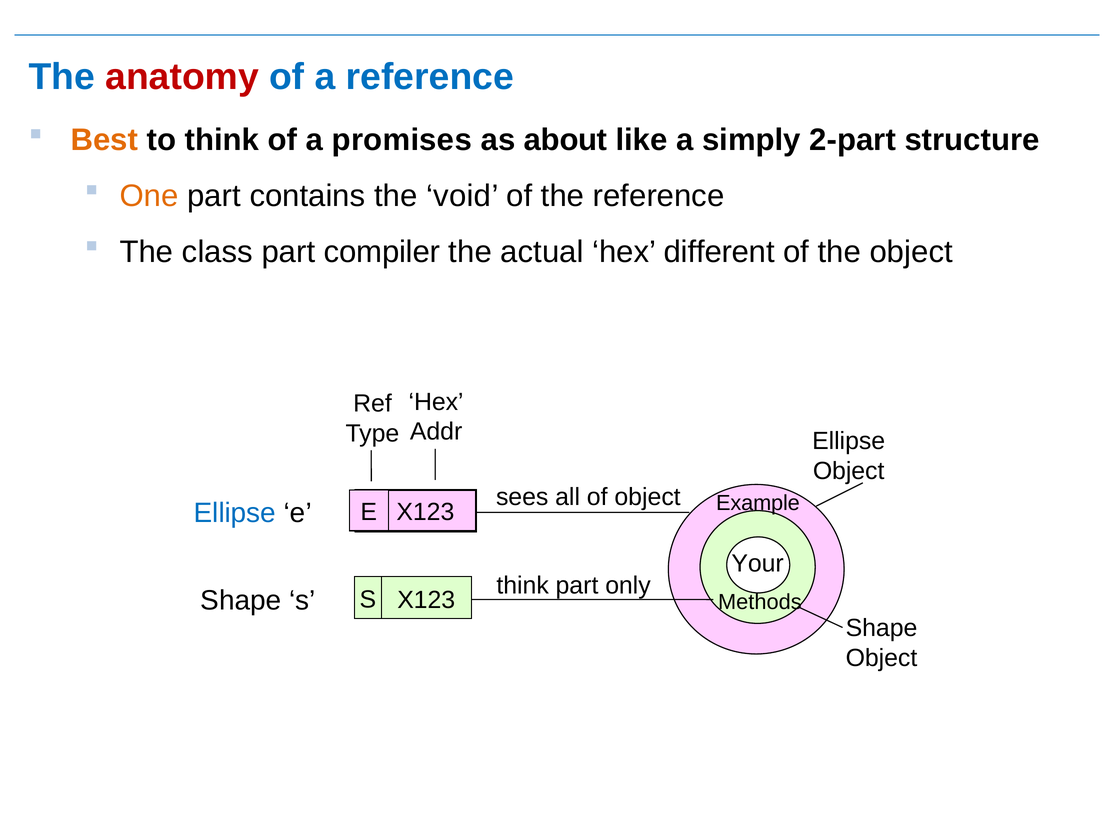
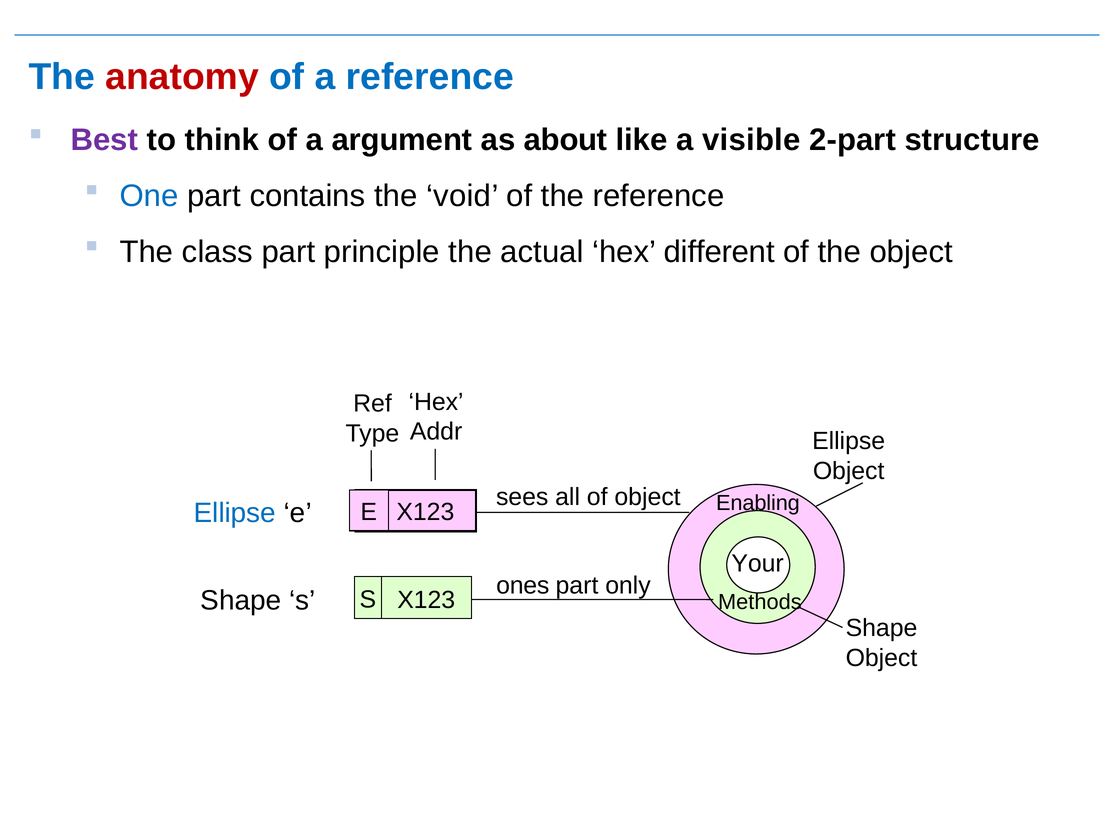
Best colour: orange -> purple
promises: promises -> argument
simply: simply -> visible
One colour: orange -> blue
compiler: compiler -> principle
Example: Example -> Enabling
think at (523, 586): think -> ones
